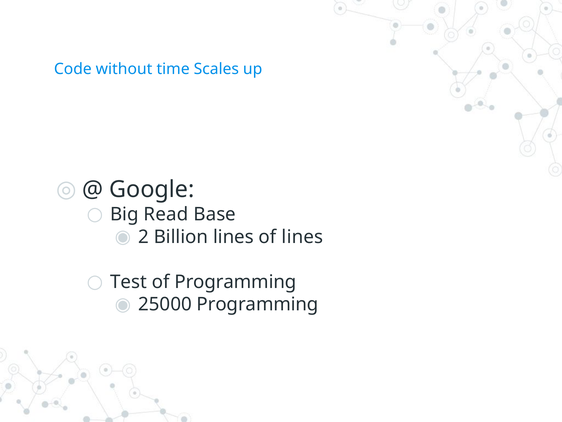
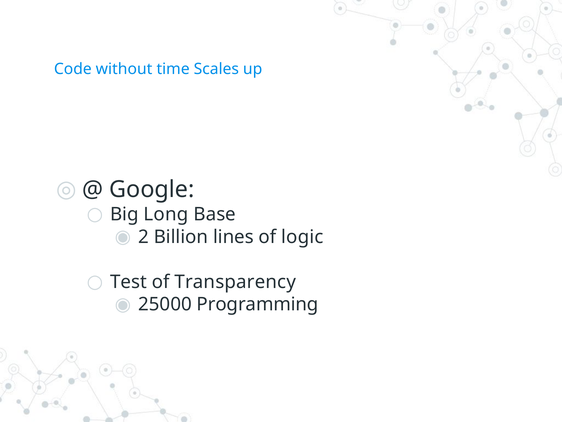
Read: Read -> Long
of lines: lines -> logic
of Programming: Programming -> Transparency
